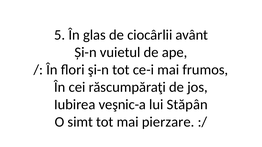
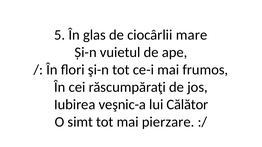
avânt: avânt -> mare
Stăpân: Stăpân -> Călător
